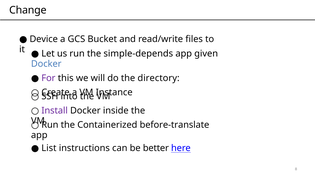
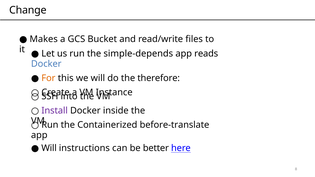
Device: Device -> Makes
given: given -> reads
For colour: purple -> orange
directory: directory -> therefore
List at (49, 148): List -> Will
